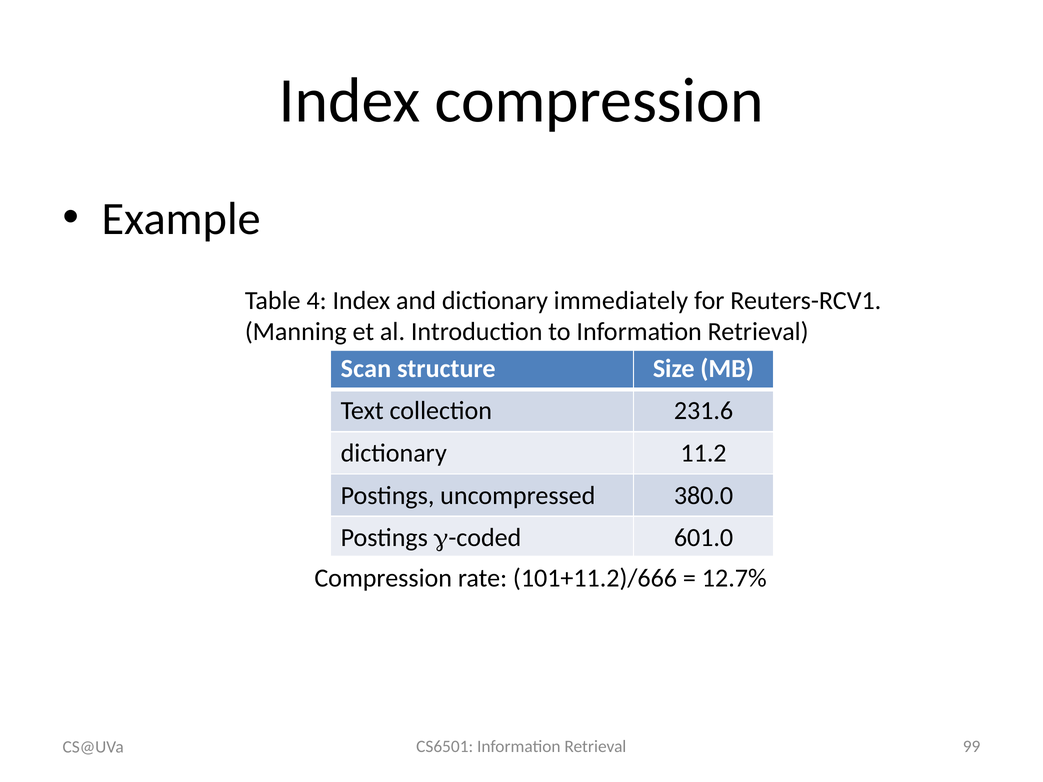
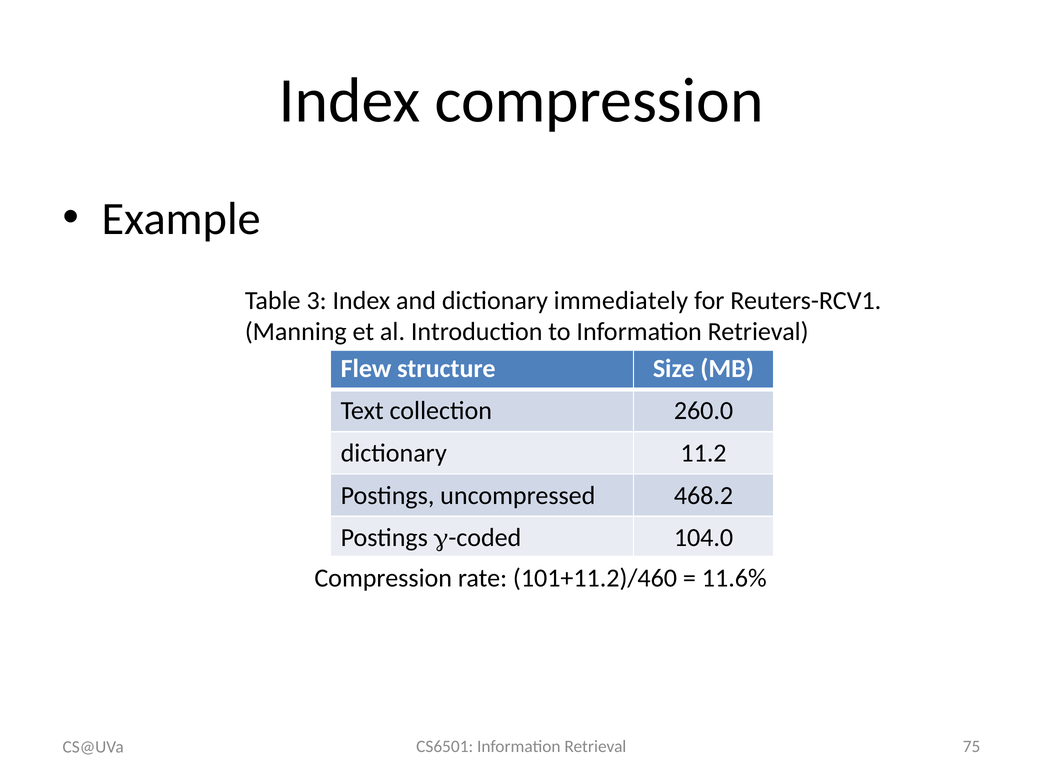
4: 4 -> 3
Scan: Scan -> Flew
231.6: 231.6 -> 260.0
380.0: 380.0 -> 468.2
601.0: 601.0 -> 104.0
101+11.2)/666: 101+11.2)/666 -> 101+11.2)/460
12.7%: 12.7% -> 11.6%
99: 99 -> 75
